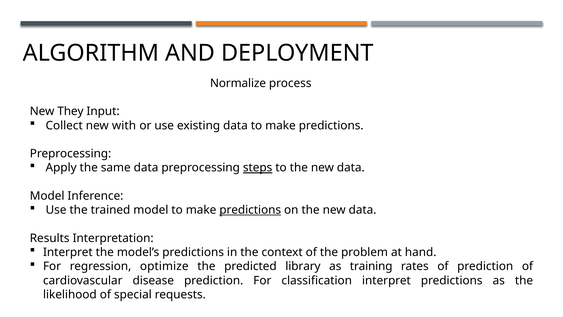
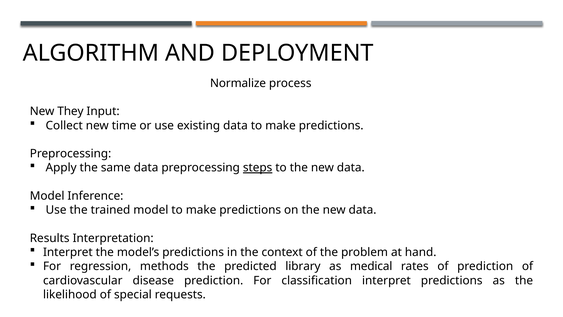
with: with -> time
predictions at (250, 210) underline: present -> none
optimize: optimize -> methods
training: training -> medical
